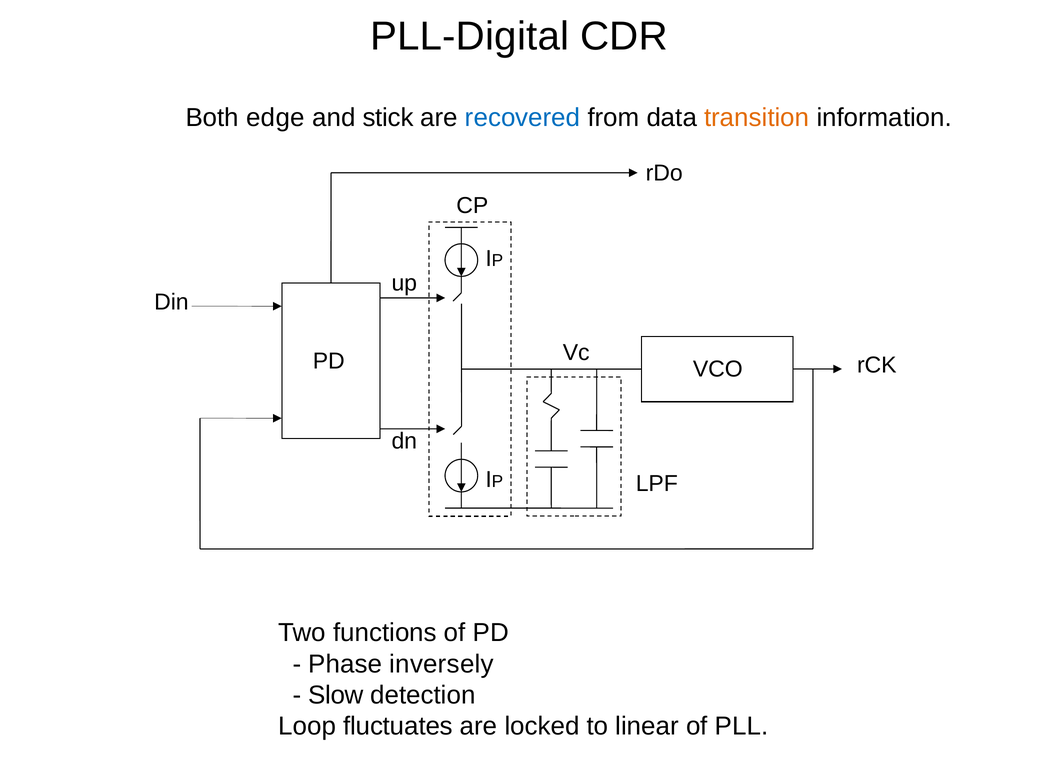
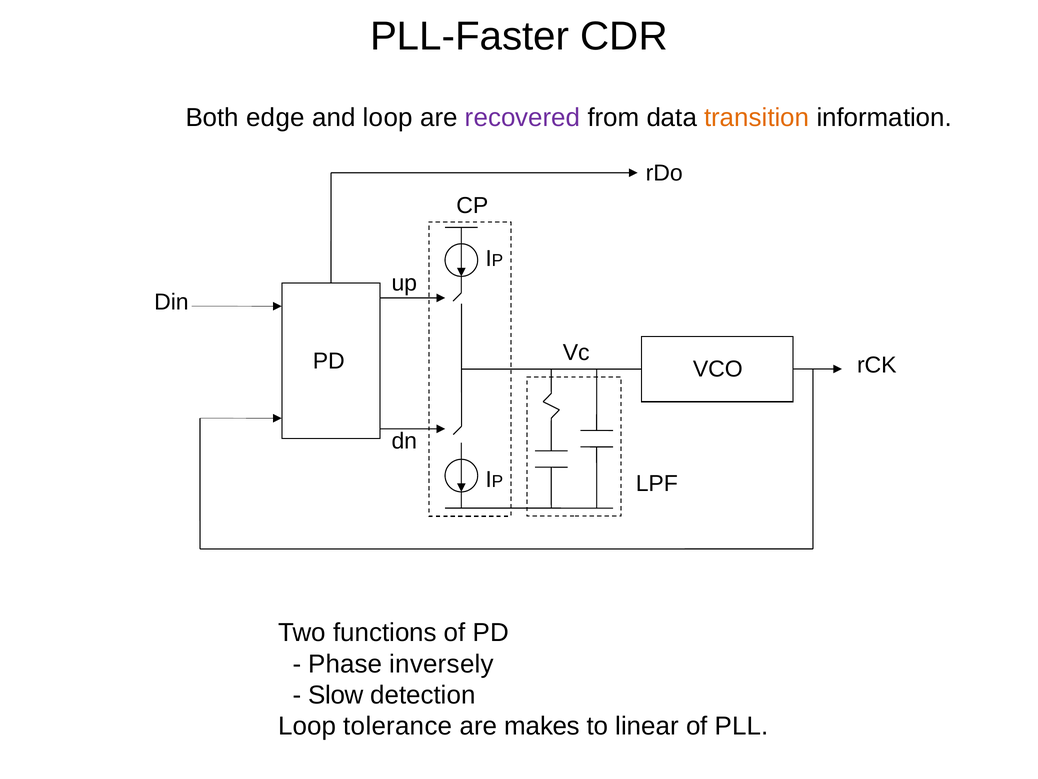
PLL-Digital: PLL-Digital -> PLL-Faster
and stick: stick -> loop
recovered colour: blue -> purple
fluctuates: fluctuates -> tolerance
locked: locked -> makes
